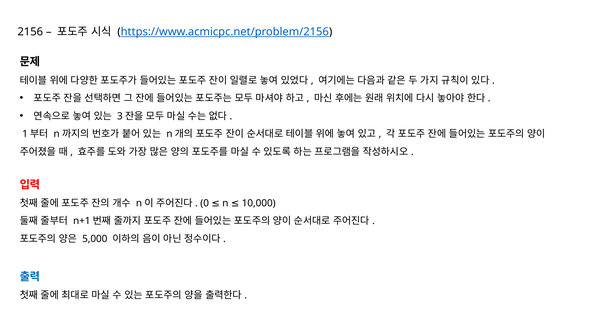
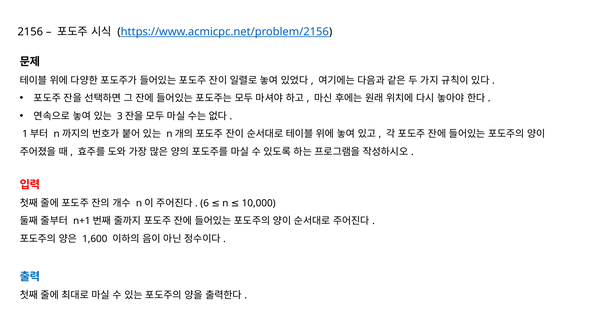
0: 0 -> 6
5,000: 5,000 -> 1,600
